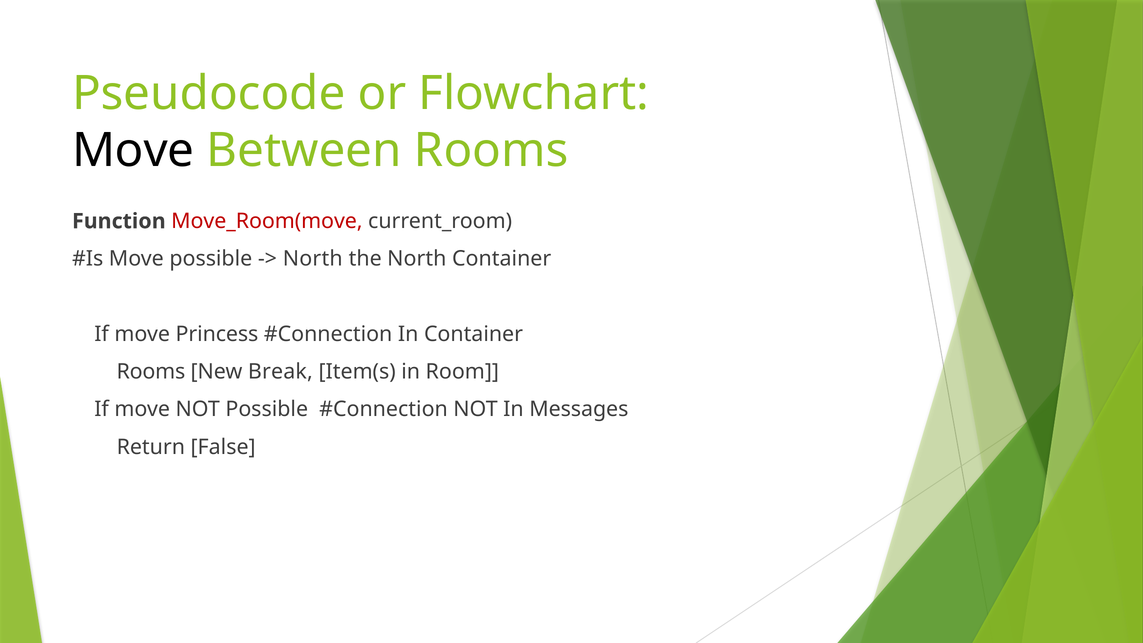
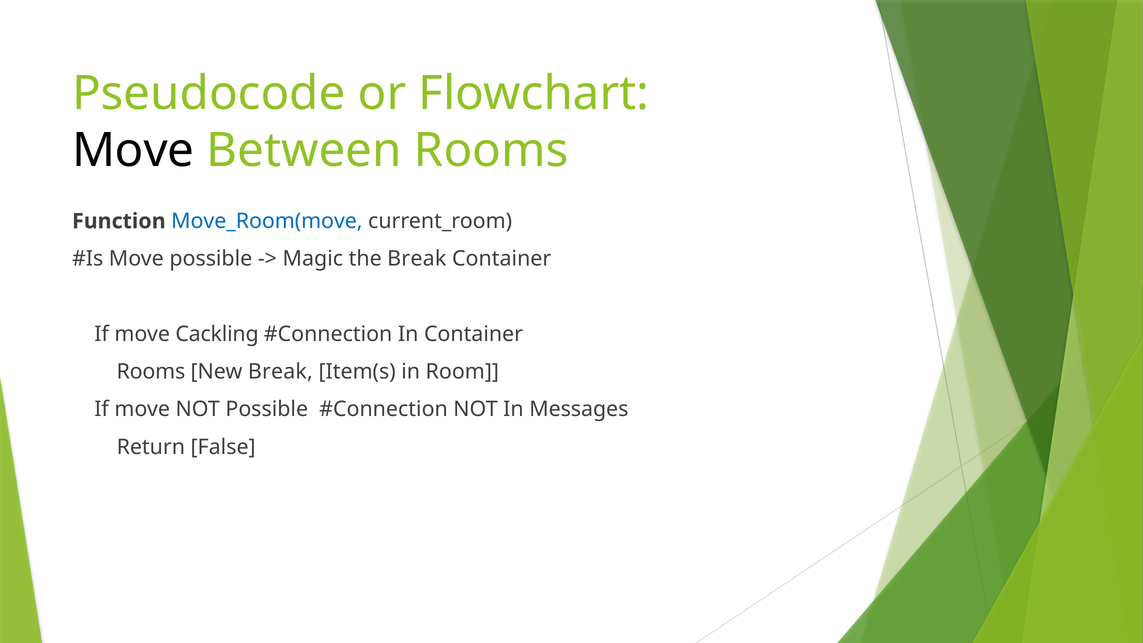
Move_Room(move colour: red -> blue
North at (313, 259): North -> Magic
the North: North -> Break
Princess: Princess -> Cackling
